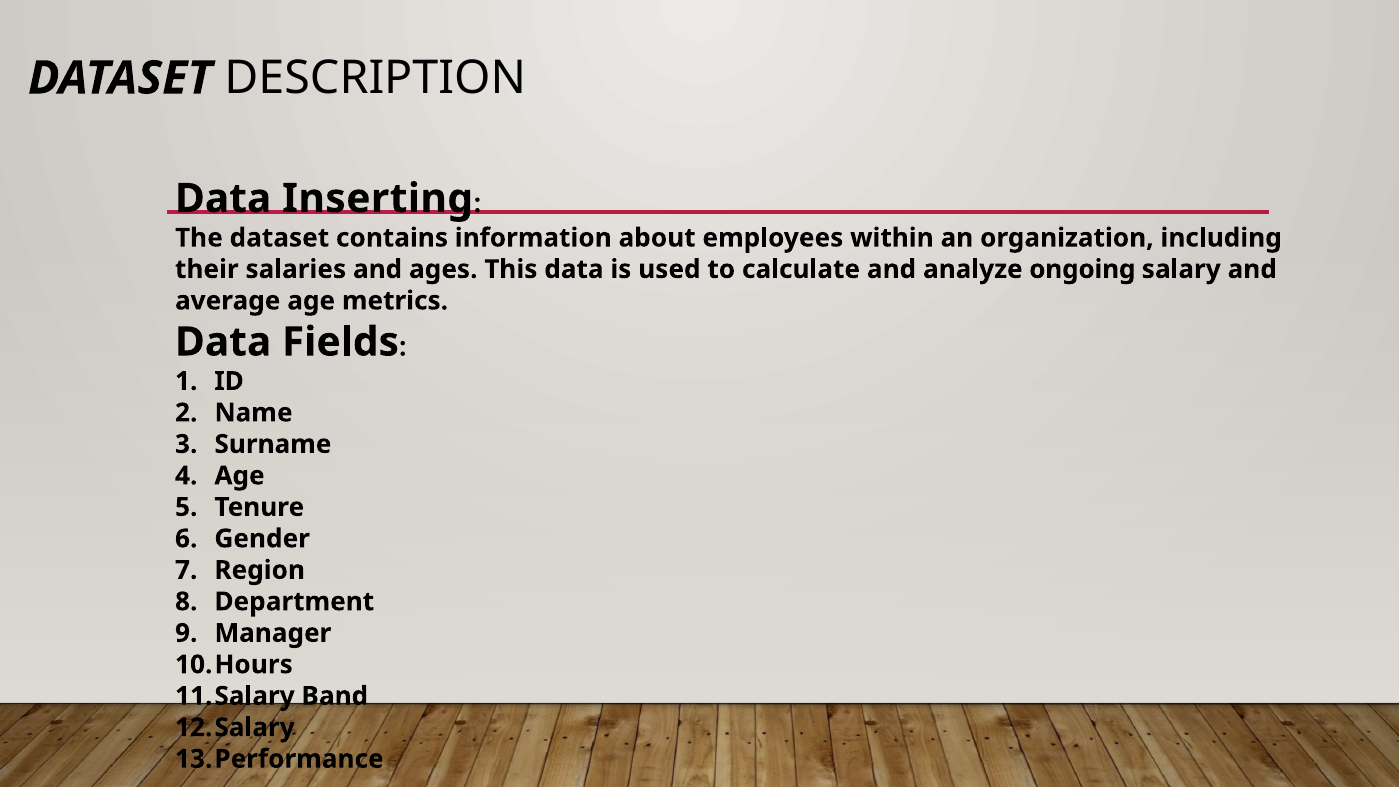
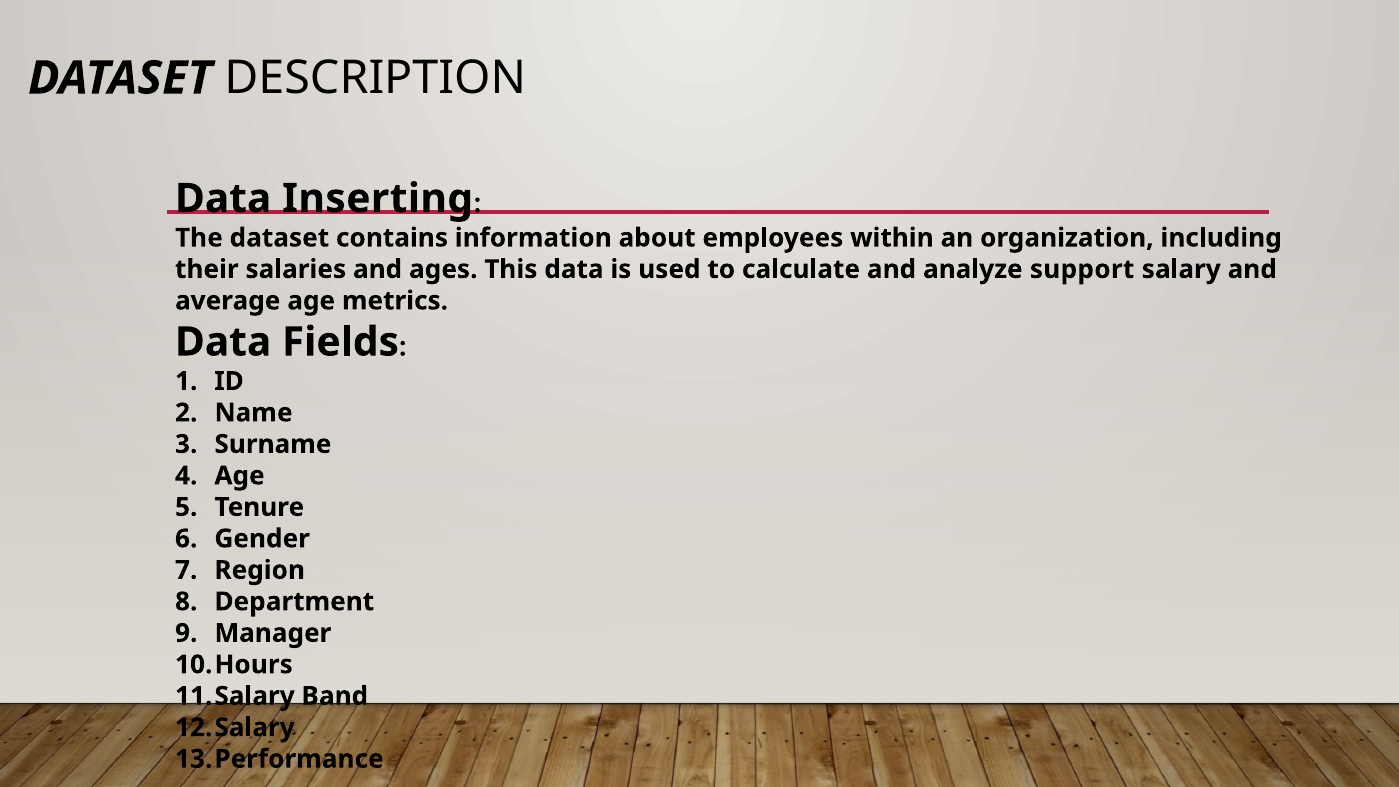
ongoing: ongoing -> support
